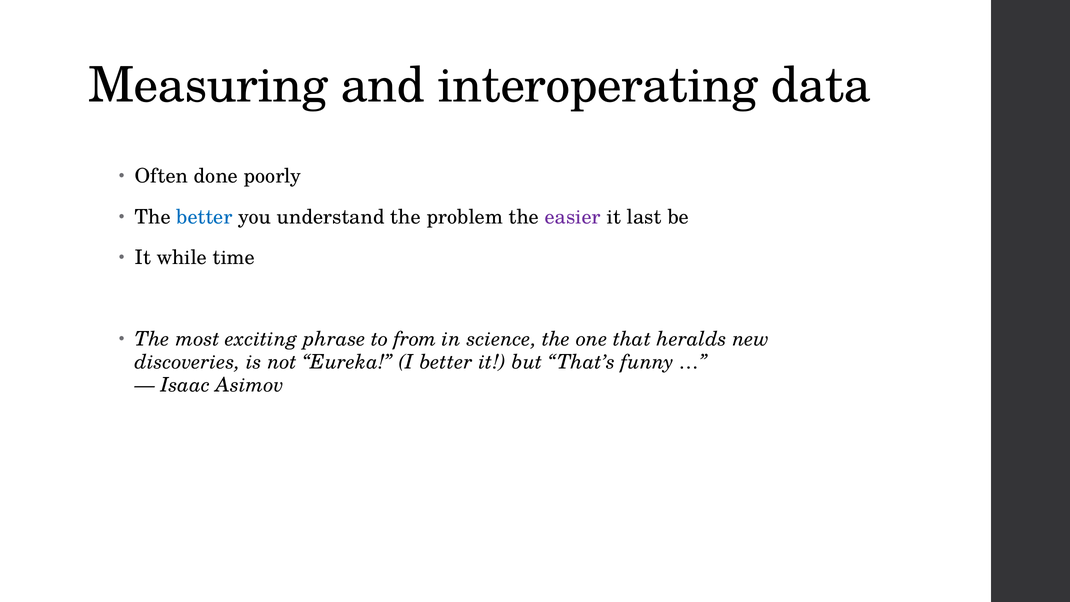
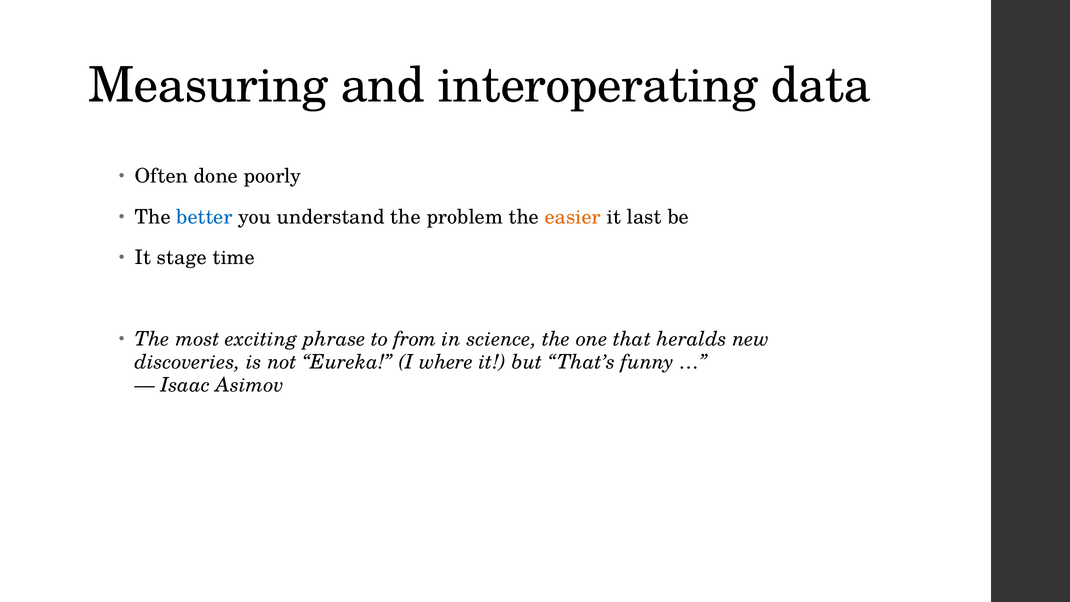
easier colour: purple -> orange
while: while -> stage
I better: better -> where
